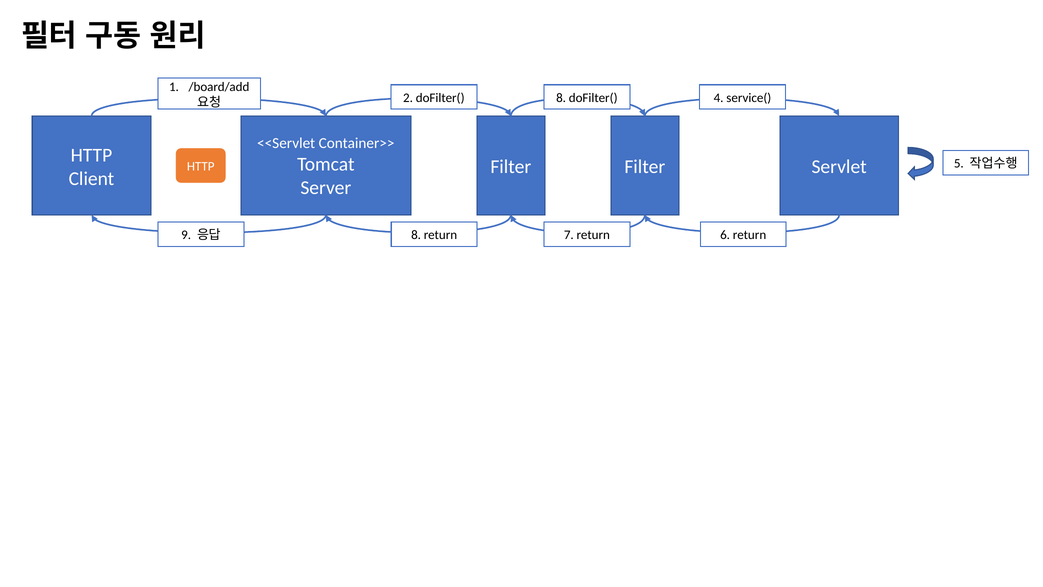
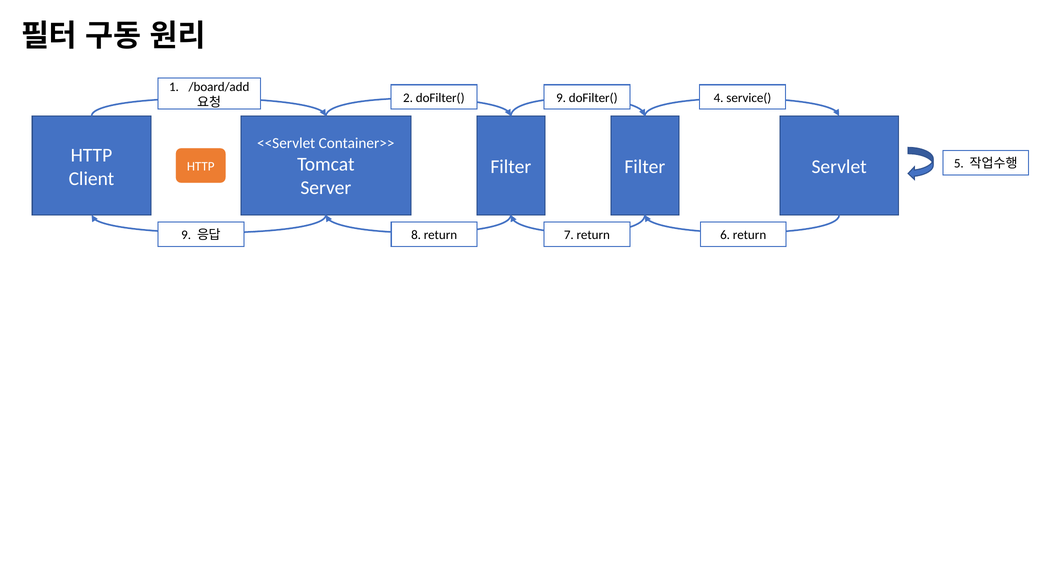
doFilter( 8: 8 -> 9
